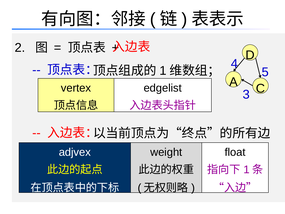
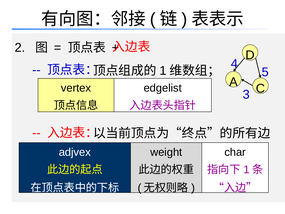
float: float -> char
